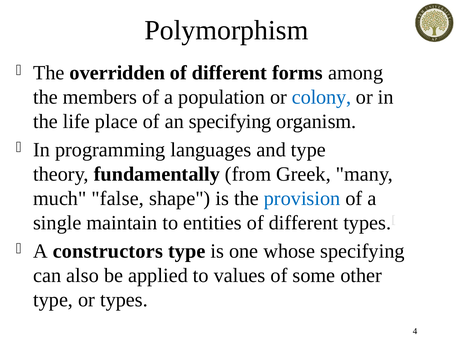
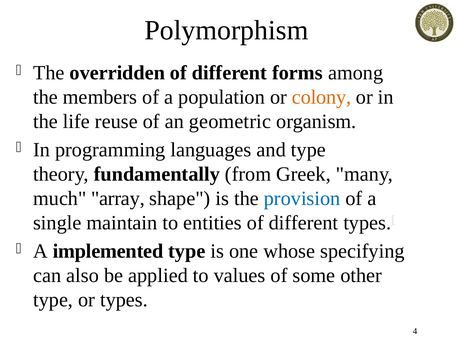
colony colour: blue -> orange
place: place -> reuse
an specifying: specifying -> geometric
false: false -> array
constructors: constructors -> implemented
